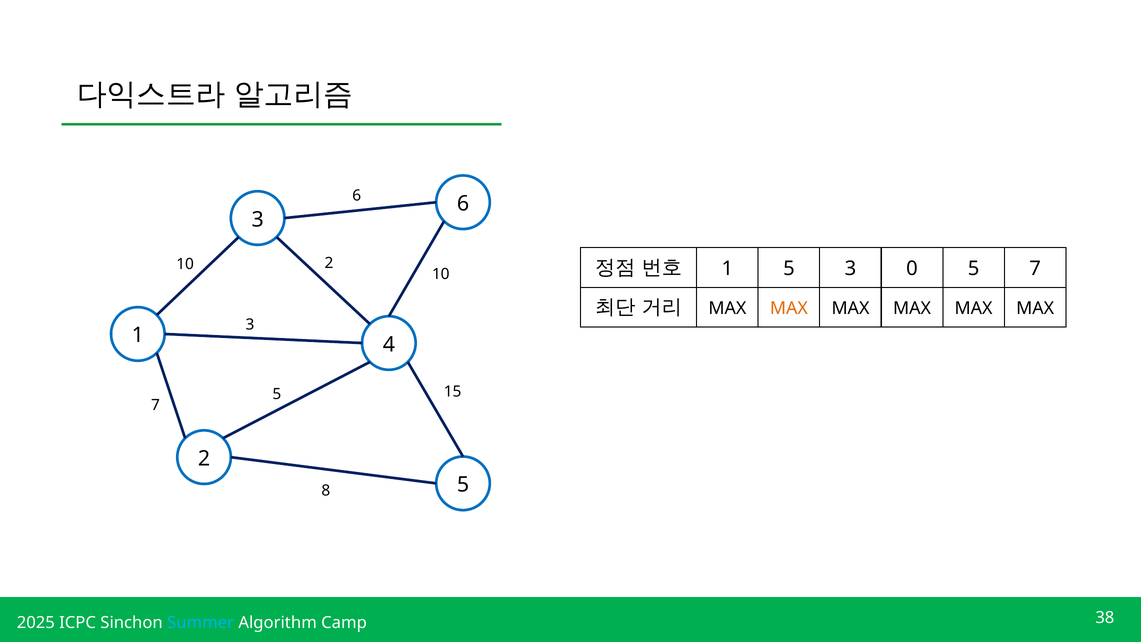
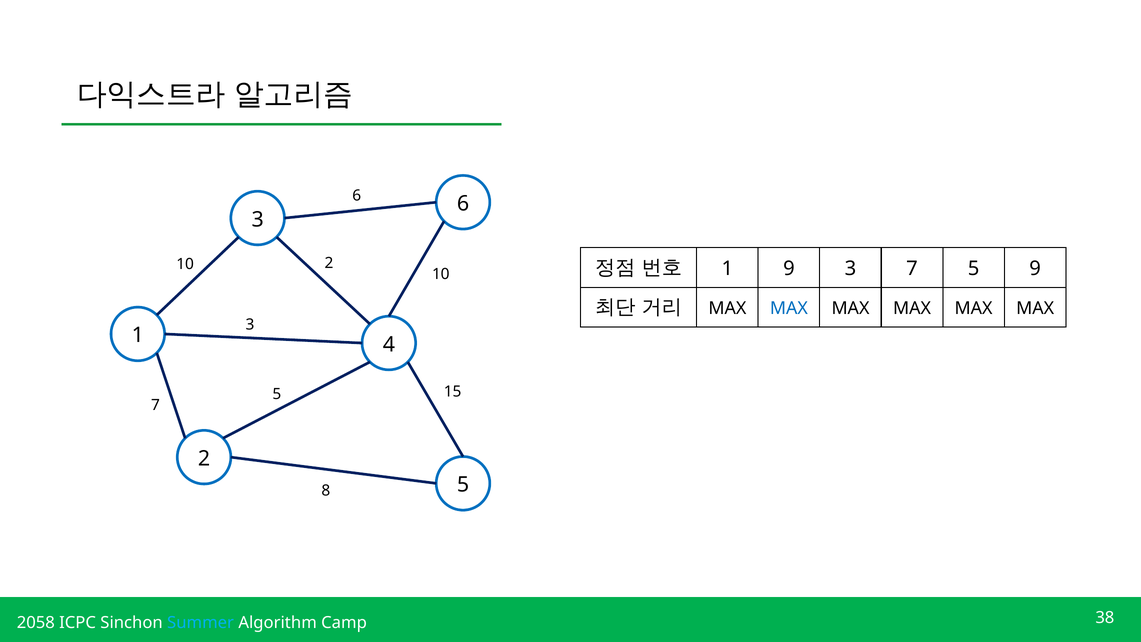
1 5: 5 -> 9
3 0: 0 -> 7
5 7: 7 -> 9
MAX at (789, 308) colour: orange -> blue
2025: 2025 -> 2058
